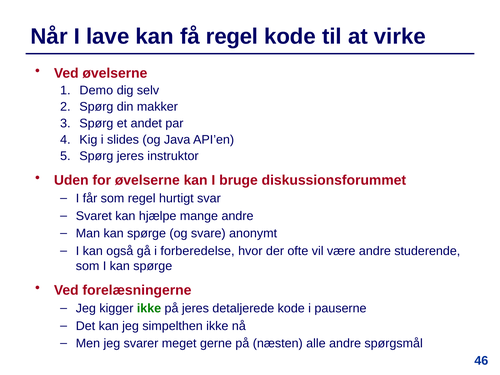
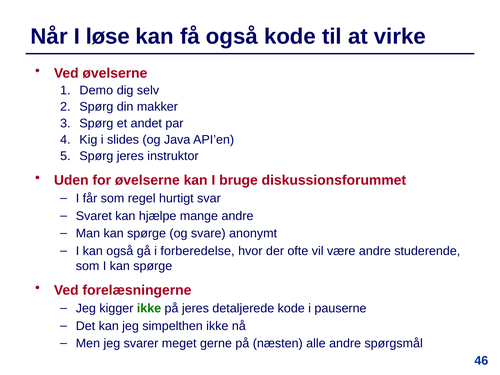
lave: lave -> løse
få regel: regel -> også
